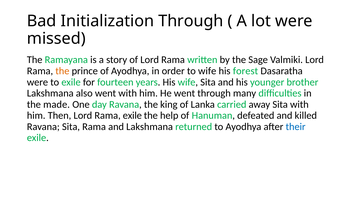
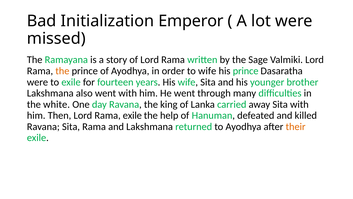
Initialization Through: Through -> Emperor
his forest: forest -> prince
made: made -> white
their colour: blue -> orange
